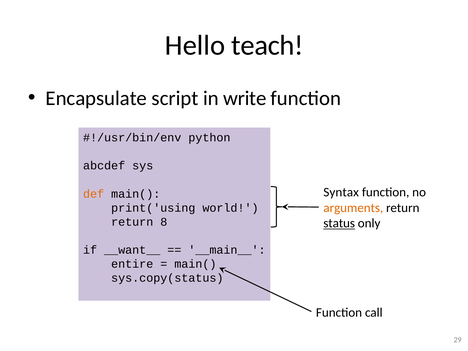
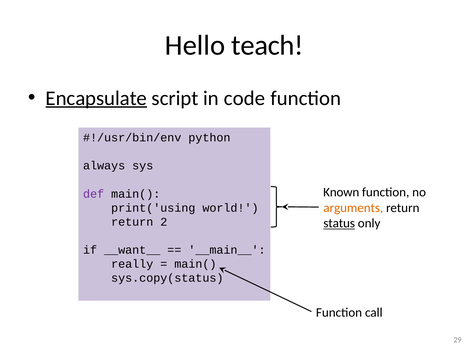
Encapsulate underline: none -> present
write: write -> code
abcdef: abcdef -> always
Syntax: Syntax -> Known
def colour: orange -> purple
8: 8 -> 2
entire: entire -> really
